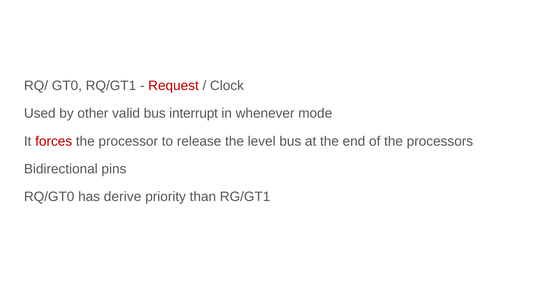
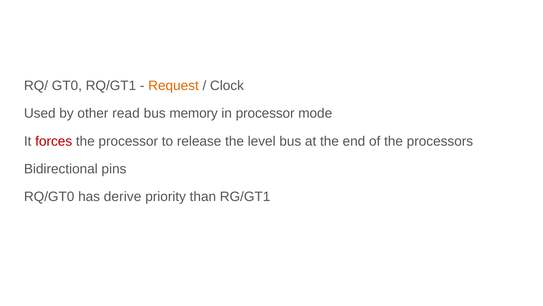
Request colour: red -> orange
valid: valid -> read
interrupt: interrupt -> memory
in whenever: whenever -> processor
